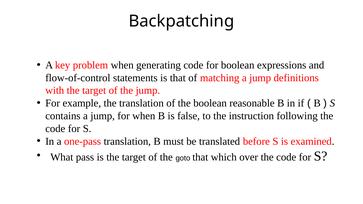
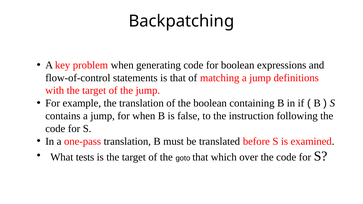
reasonable: reasonable -> containing
pass: pass -> tests
